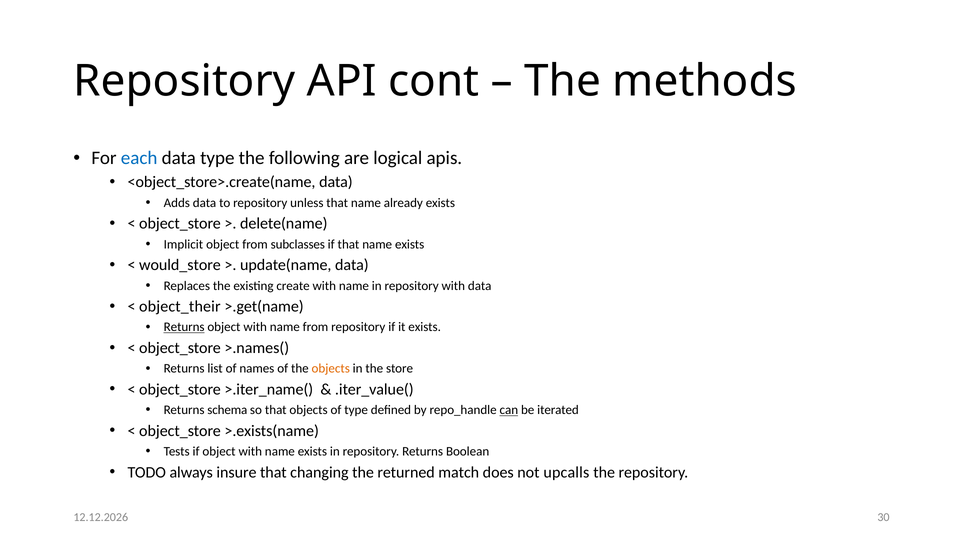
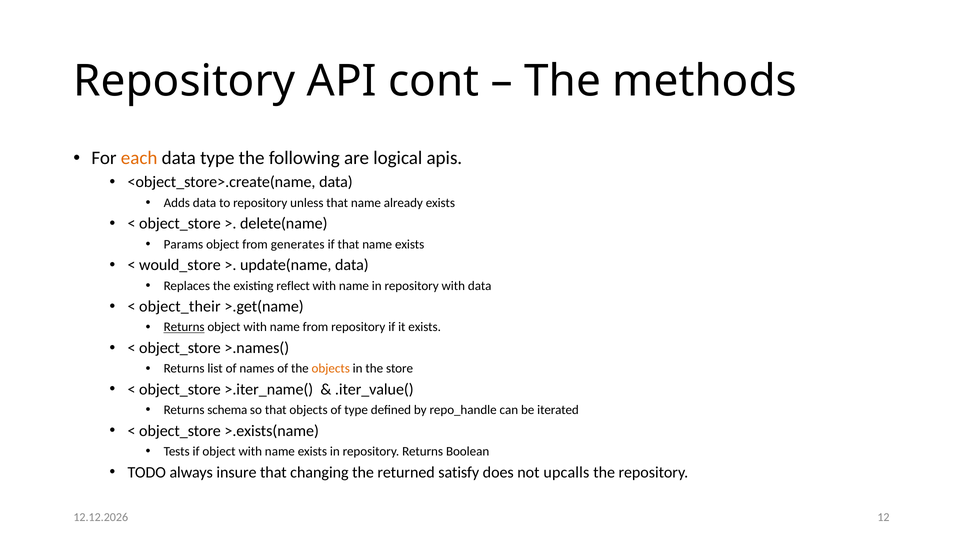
each colour: blue -> orange
Implicit: Implicit -> Params
subclasses: subclasses -> generates
create: create -> reflect
can underline: present -> none
match: match -> satisfy
30: 30 -> 12
